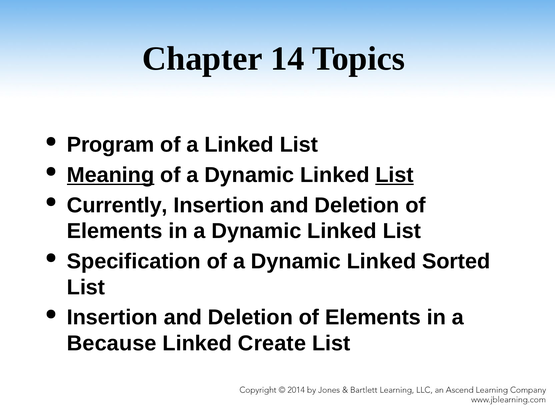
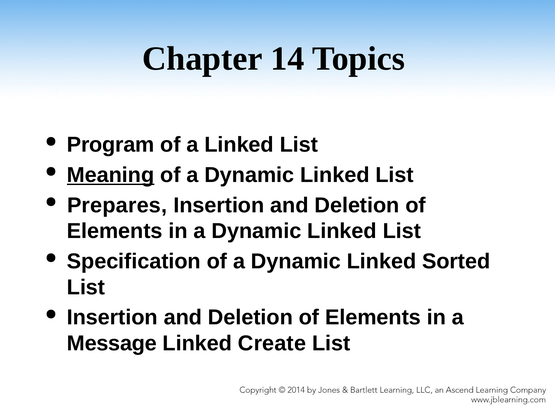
List at (395, 175) underline: present -> none
Currently: Currently -> Prepares
Because: Because -> Message
